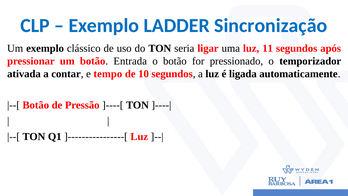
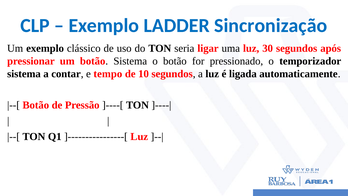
11: 11 -> 30
botão Entrada: Entrada -> Sistema
ativada at (24, 74): ativada -> sistema
